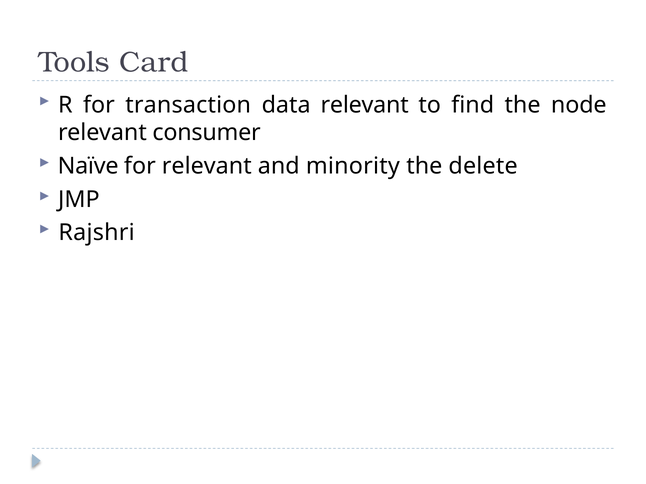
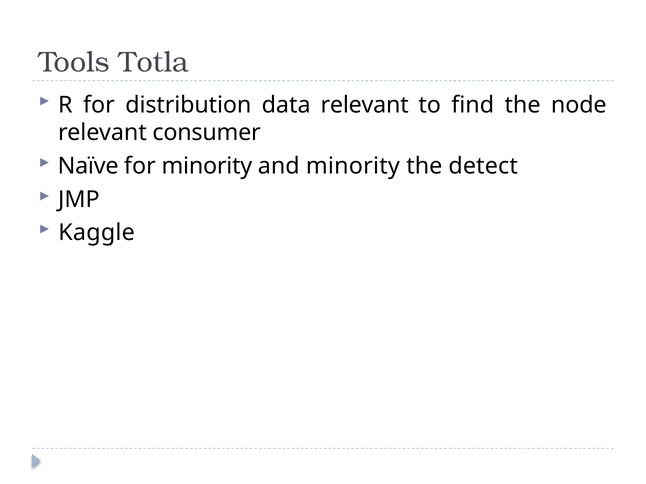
Card: Card -> Totla
transaction: transaction -> distribution
for relevant: relevant -> minority
delete: delete -> detect
Rajshri: Rajshri -> Kaggle
